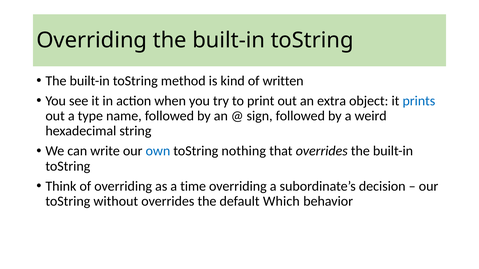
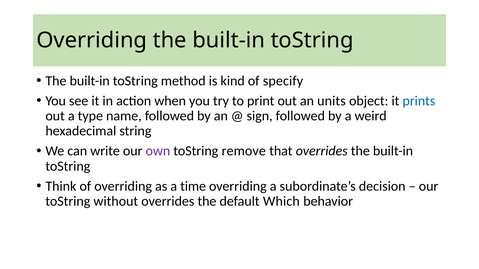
written: written -> specify
extra: extra -> units
own colour: blue -> purple
nothing: nothing -> remove
